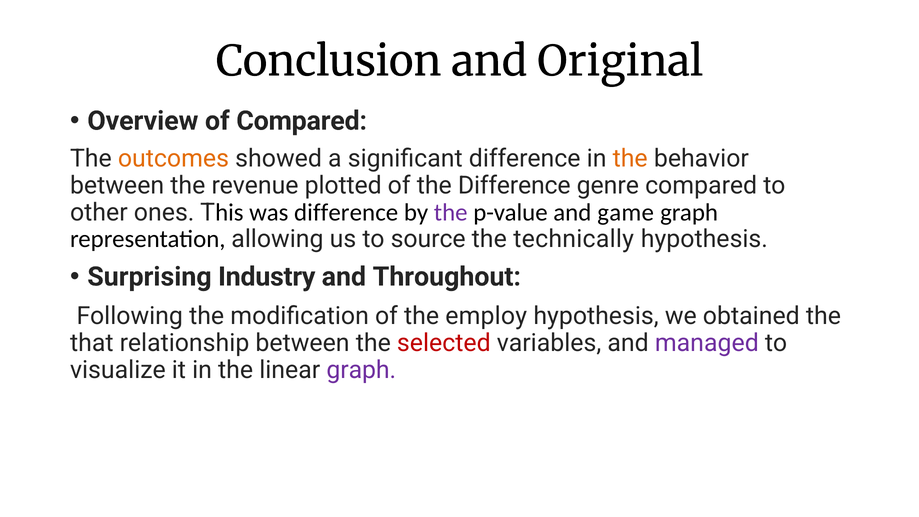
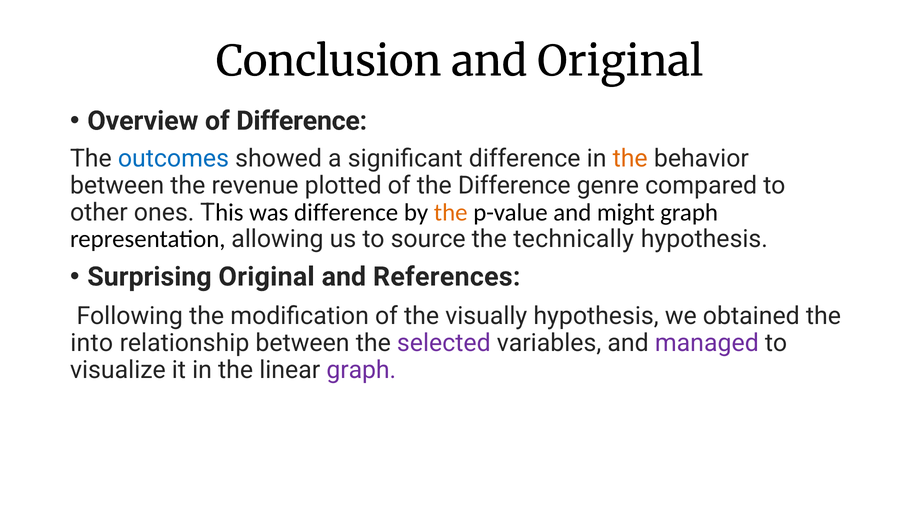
of Compared: Compared -> Difference
outcomes colour: orange -> blue
the at (451, 212) colour: purple -> orange
game: game -> might
Surprising Industry: Industry -> Original
Throughout: Throughout -> References
employ: employ -> visually
that: that -> into
selected colour: red -> purple
